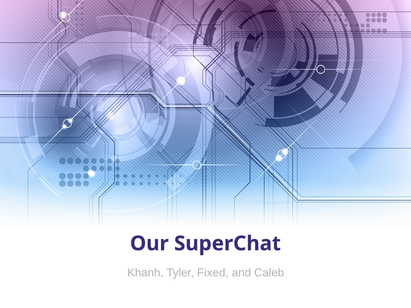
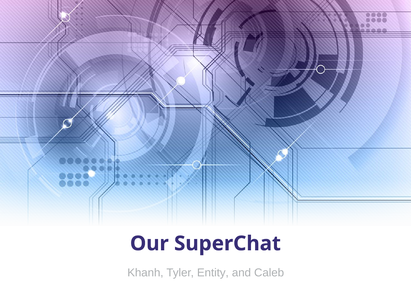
Fixed: Fixed -> Entity
